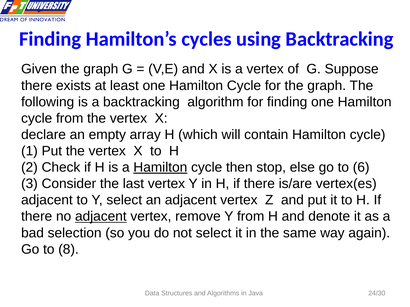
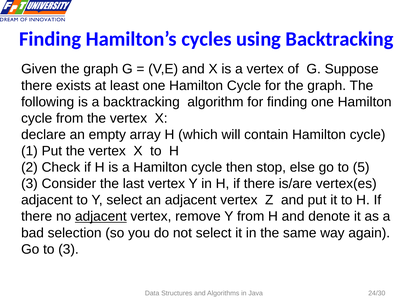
Hamilton at (160, 168) underline: present -> none
6: 6 -> 5
to 8: 8 -> 3
